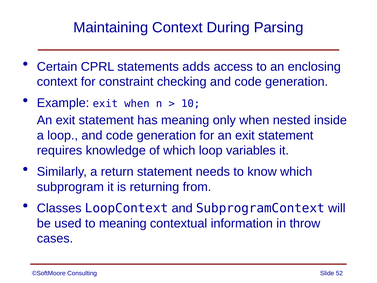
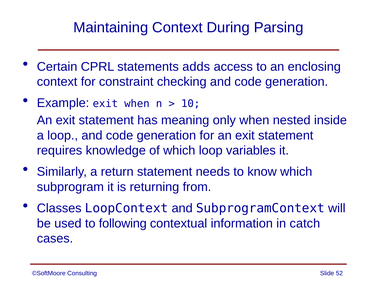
to meaning: meaning -> following
throw: throw -> catch
